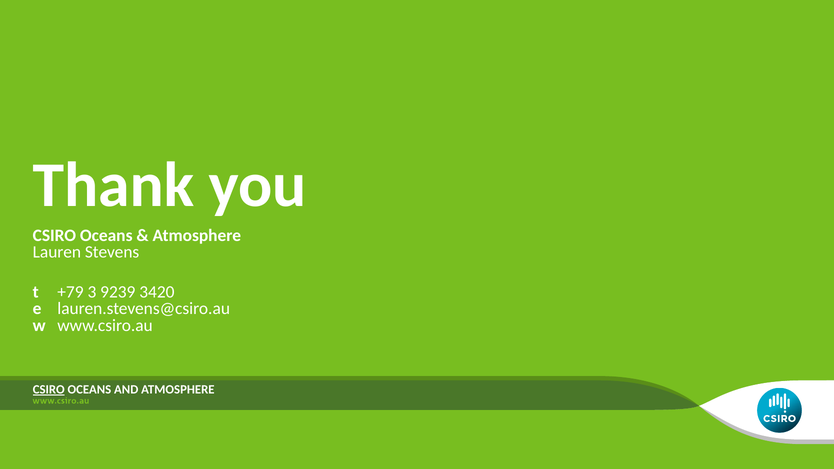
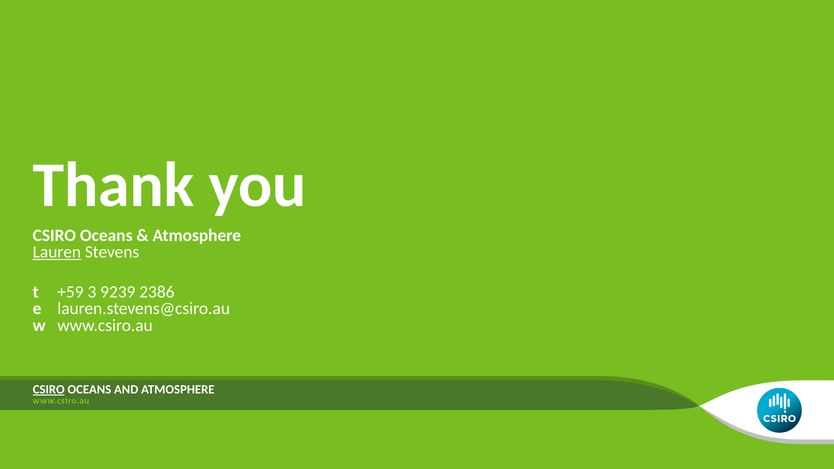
Lauren underline: none -> present
+79: +79 -> +59
3420: 3420 -> 2386
